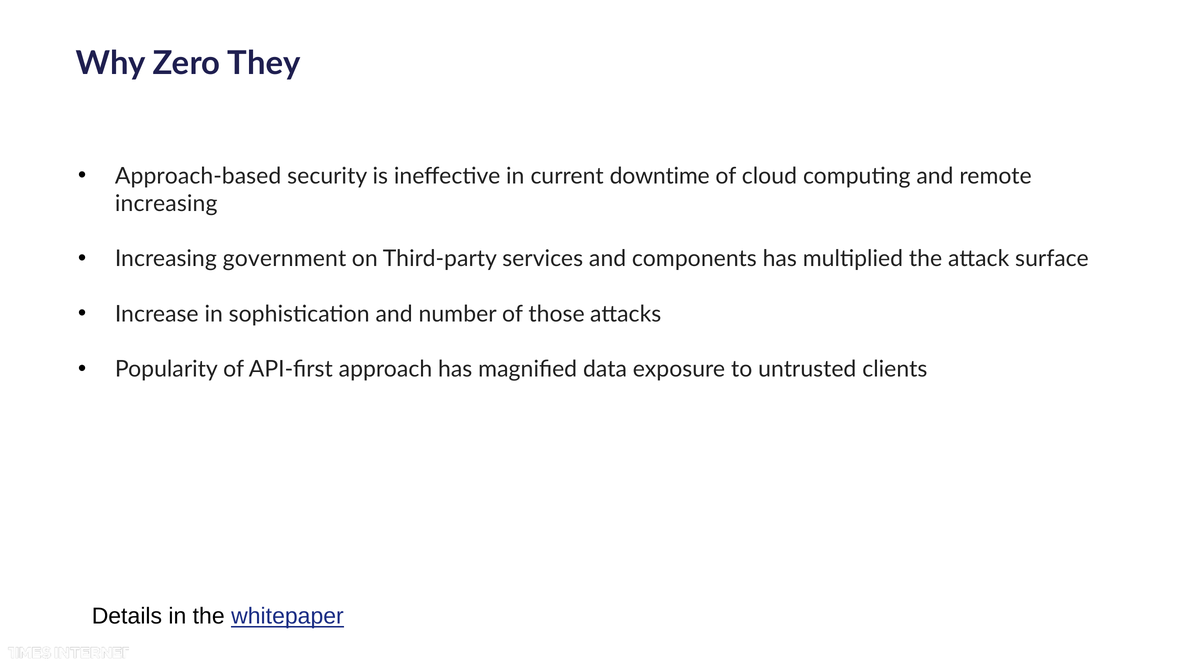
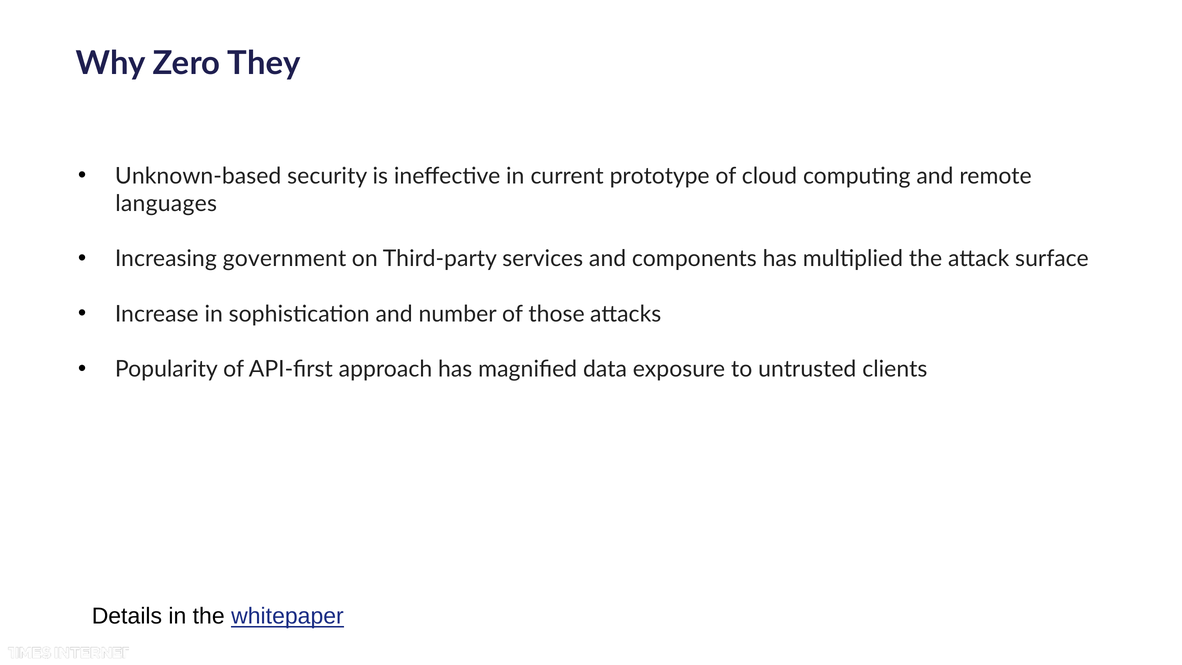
Approach-based: Approach-based -> Unknown-based
downtime: downtime -> prototype
increasing at (166, 204): increasing -> languages
